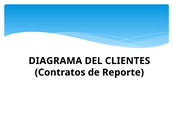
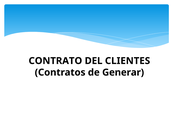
DIAGRAMA: DIAGRAMA -> CONTRATO
Reporte: Reporte -> Generar
